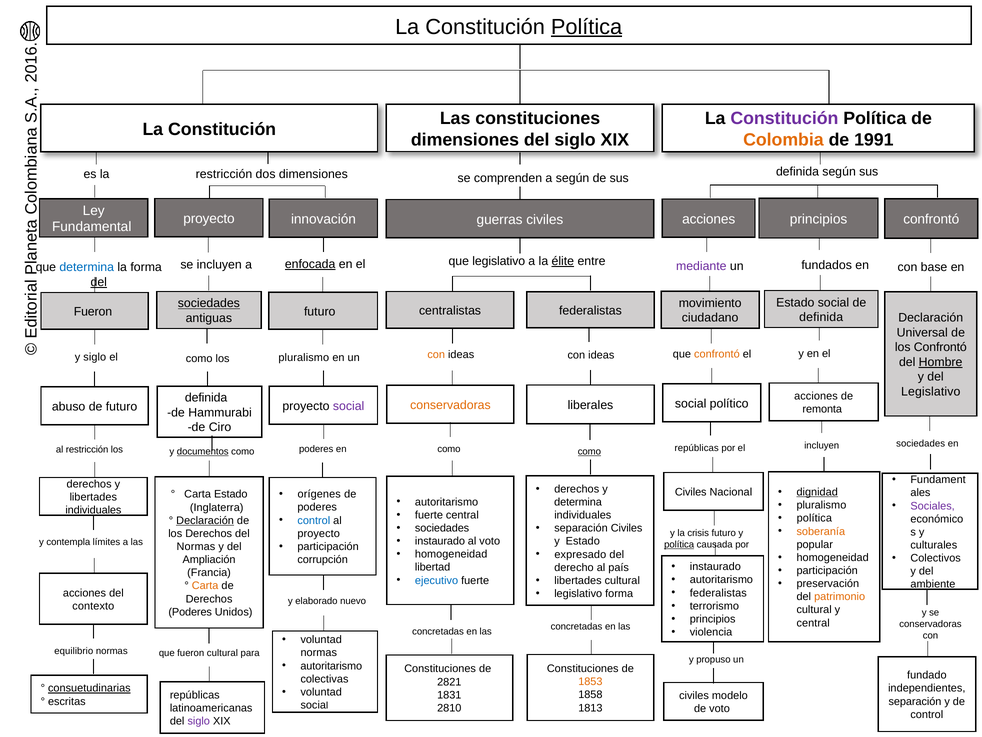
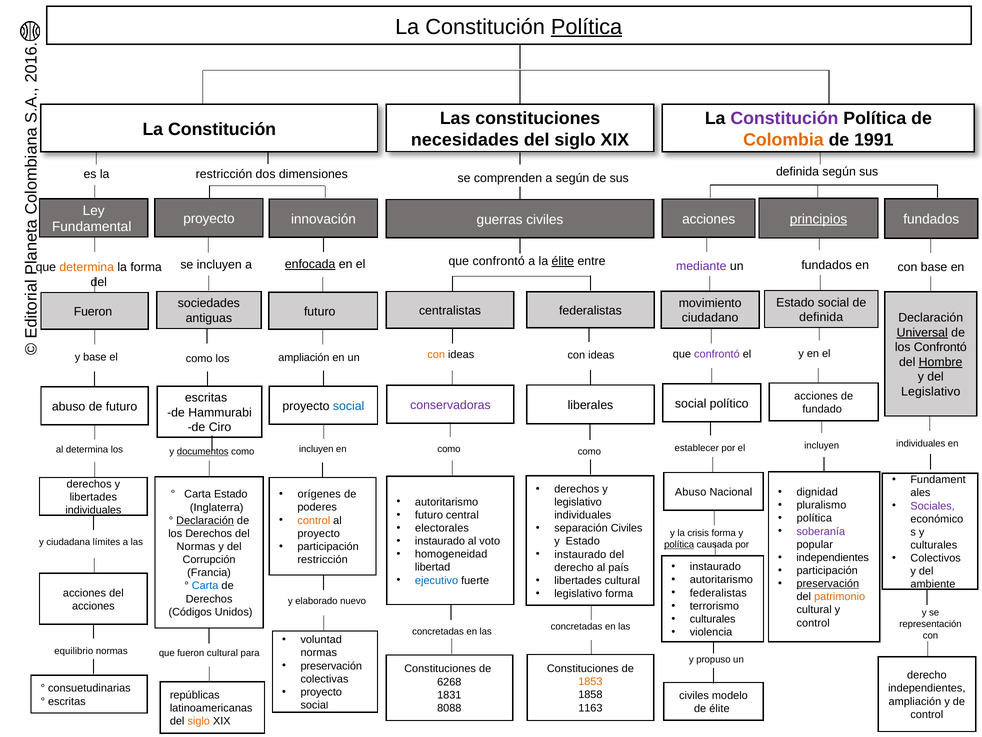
dimensiones at (465, 140): dimensiones -> necesidades
principios at (819, 219) underline: none -> present
confrontó at (931, 219): confrontó -> fundados
legislativo at (499, 261): legislativo -> confrontó
determina at (87, 267) colour: blue -> orange
del at (99, 282) underline: present -> none
sociedades at (209, 303) underline: present -> none
Universal underline: none -> present
y siglo: siglo -> base
pluralismo at (304, 357): pluralismo -> ampliación
confrontó at (717, 354) colour: orange -> purple
definida at (206, 398): definida -> escritas
conservadoras at (450, 405) colour: orange -> purple
social at (349, 406) colour: purple -> blue
remonta: remonta -> fundado
sociedades at (921, 443): sociedades -> individuales
repúblicas at (697, 448): repúblicas -> establecer
poderes at (316, 449): poderes -> incluyen
al restricción: restricción -> determina
como at (589, 451) underline: present -> none
dignidad underline: present -> none
Civiles at (691, 492): Civiles -> Abuso
determina at (578, 502): determina -> legislativo
fuerte at (429, 515): fuerte -> futuro
control at (314, 520) colour: blue -> orange
sociedades at (442, 528): sociedades -> electorales
soberanía colour: orange -> purple
crisis futuro: futuro -> forma
contempla: contempla -> ciudadana
expresado at (580, 554): expresado -> instaurado
homogeneidad at (833, 557): homogeneidad -> independientes
Ampliación: Ampliación -> Corrupción
corrupción at (323, 559): corrupción -> restricción
preservación at (828, 583) underline: none -> present
Carta at (205, 585) colour: orange -> blue
contexto at (93, 606): contexto -> acciones
Poderes at (190, 612): Poderes -> Códigos
principios at (713, 619): principios -> culturales
central at (813, 623): central -> control
conservadoras at (930, 624): conservadoras -> representación
autoritarismo at (331, 665): autoritarismo -> preservación
fundado at (927, 675): fundado -> derecho
2821: 2821 -> 6268
consuetudinarias underline: present -> none
voluntad at (321, 692): voluntad -> proyecto
separación at (915, 701): separación -> ampliación
1813: 1813 -> 1163
2810: 2810 -> 8088
de voto: voto -> élite
siglo at (199, 721) colour: purple -> orange
